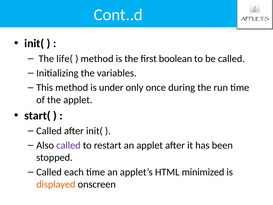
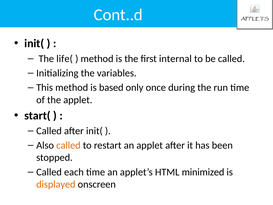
boolean: boolean -> internal
under: under -> based
called at (68, 145) colour: purple -> orange
